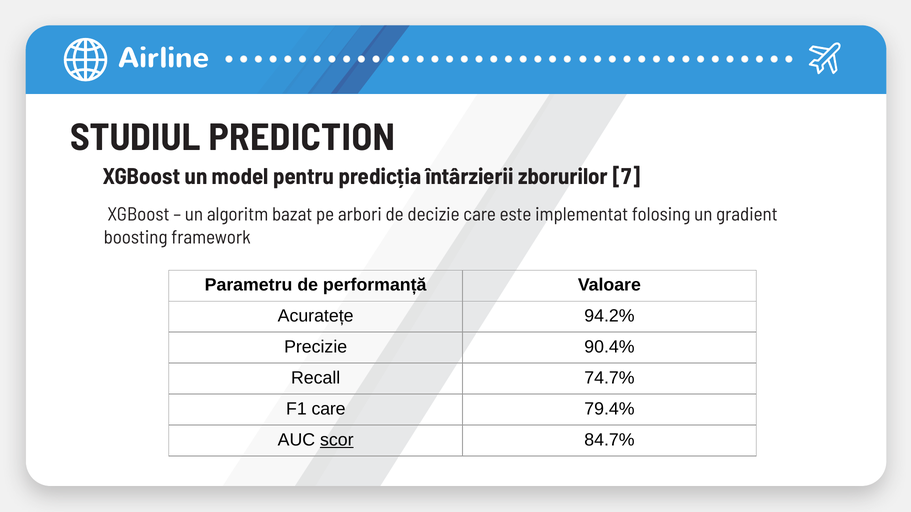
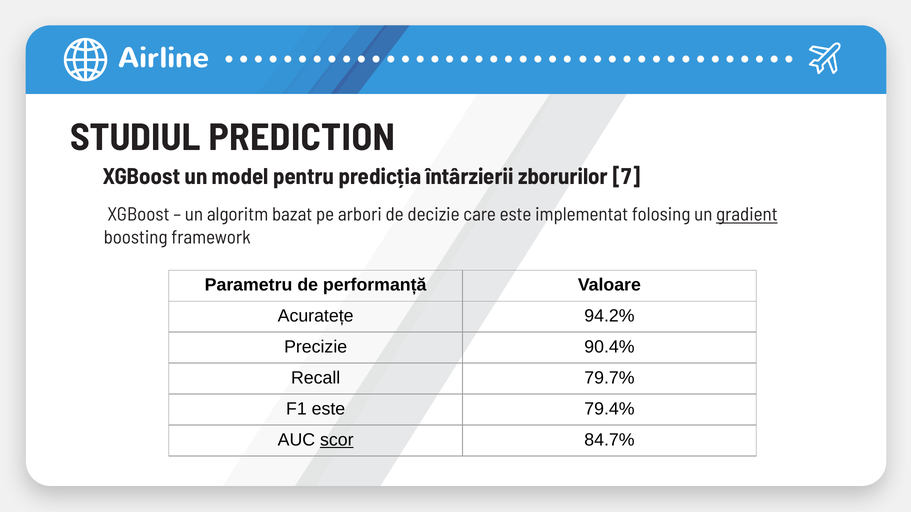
gradient underline: none -> present
74.7%: 74.7% -> 79.7%
F1 care: care -> este
